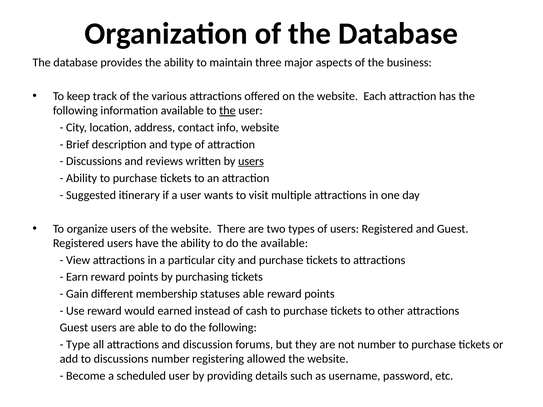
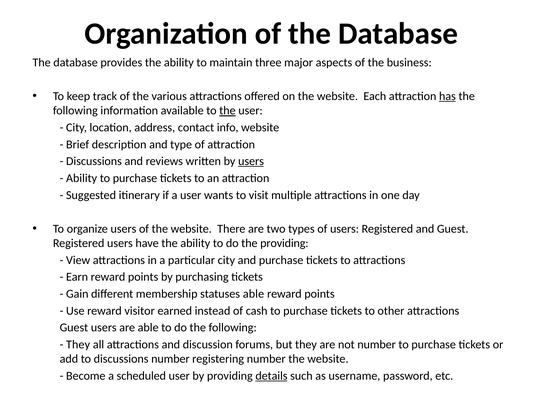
has underline: none -> present
the available: available -> providing
would: would -> visitor
Type at (78, 345): Type -> They
registering allowed: allowed -> number
details underline: none -> present
